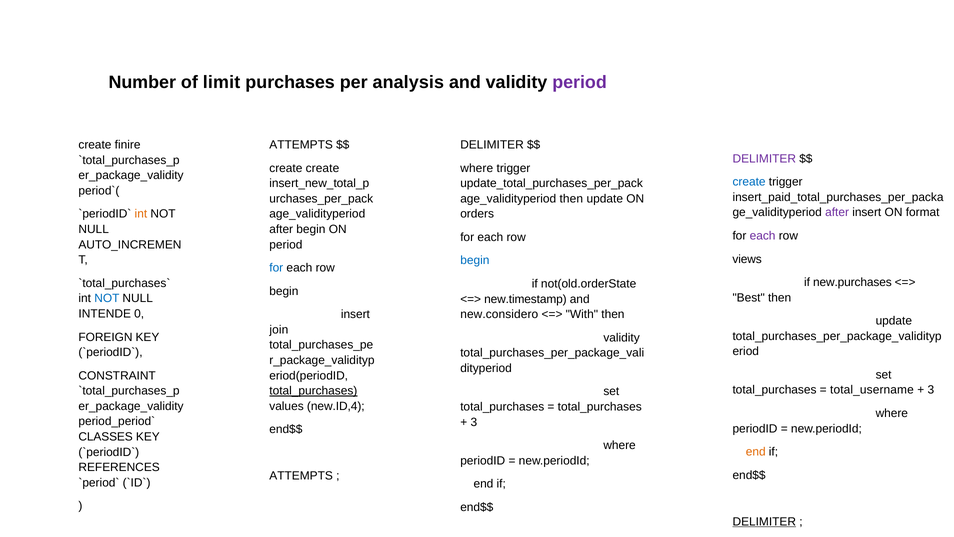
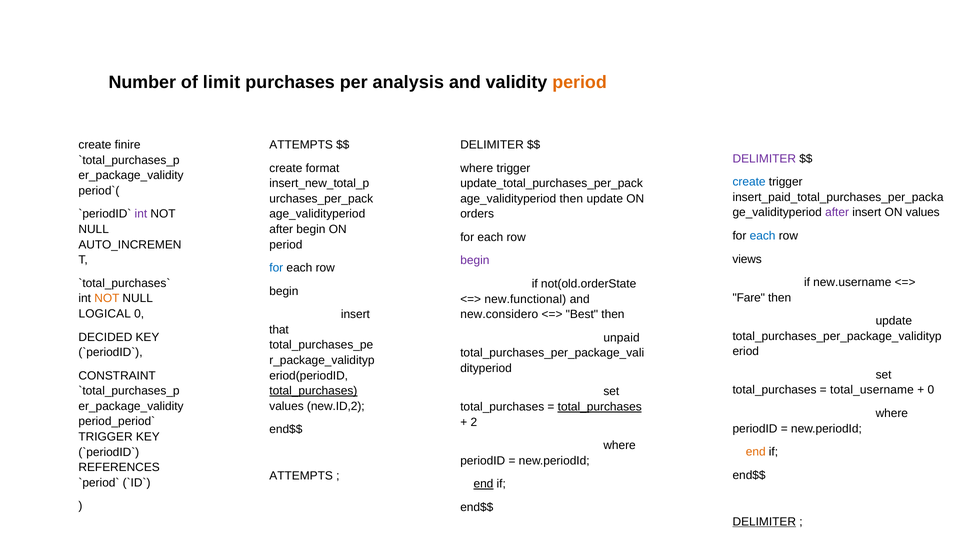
period at (580, 82) colour: purple -> orange
create create: create -> format
ON format: format -> values
int at (141, 214) colour: orange -> purple
each at (763, 236) colour: purple -> blue
begin at (475, 260) colour: blue -> purple
new.purchases: new.purchases -> new.username
Best: Best -> Fare
NOT at (107, 298) colour: blue -> orange
new.timestamp: new.timestamp -> new.functional
INTENDE: INTENDE -> LOGICAL
With: With -> Best
join: join -> that
FOREIGN: FOREIGN -> DECIDED
validity at (622, 337): validity -> unpaid
3 at (931, 390): 3 -> 0
new.ID,4: new.ID,4 -> new.ID,2
total_purchases at (600, 407) underline: none -> present
3 at (474, 422): 3 -> 2
CLASSES at (106, 437): CLASSES -> TRIGGER
end at (483, 484) underline: none -> present
